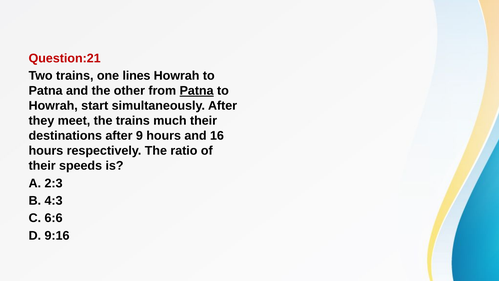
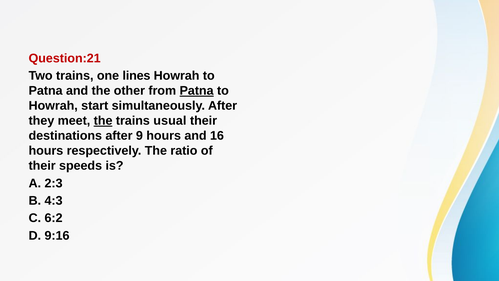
the at (103, 121) underline: none -> present
much: much -> usual
6:6: 6:6 -> 6:2
